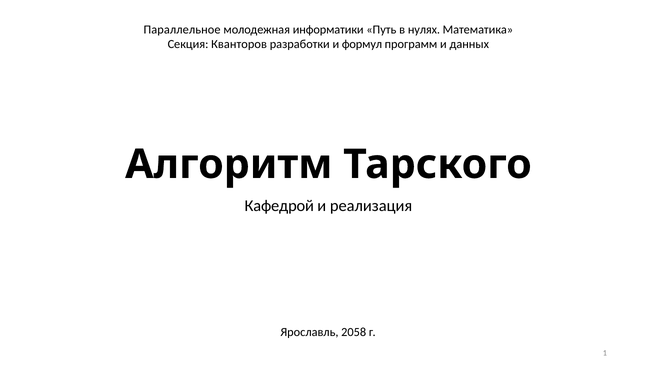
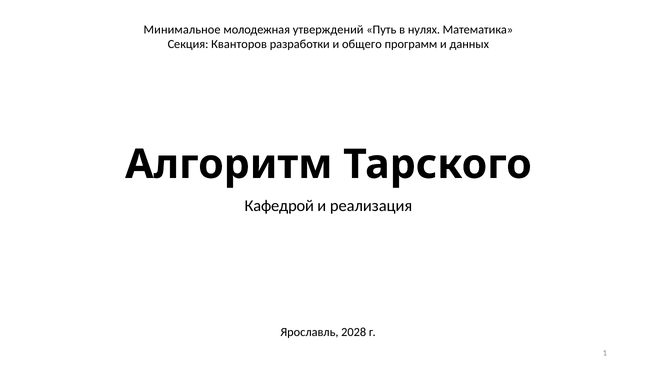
Параллельное: Параллельное -> Минимальное
информатики: информатики -> утверждений
формул: формул -> общего
2058: 2058 -> 2028
